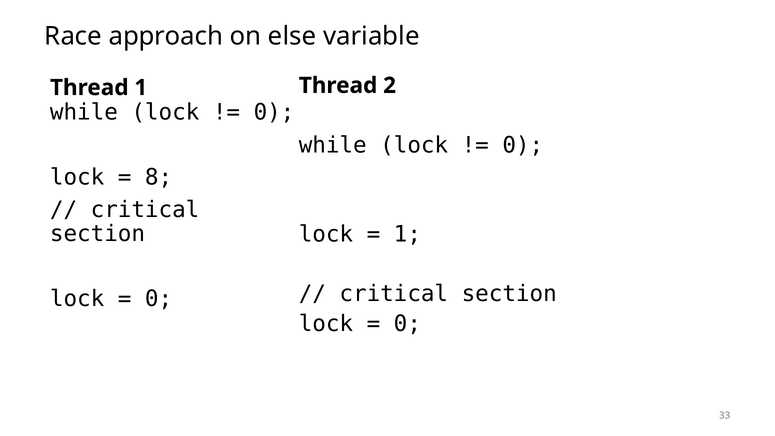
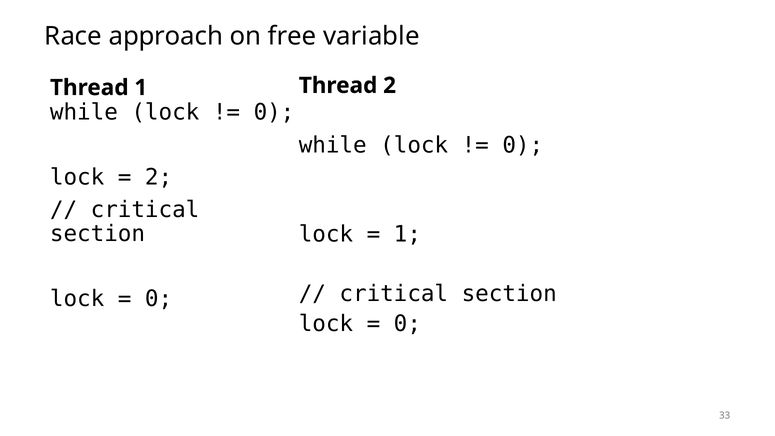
else: else -> free
8 at (159, 177): 8 -> 2
